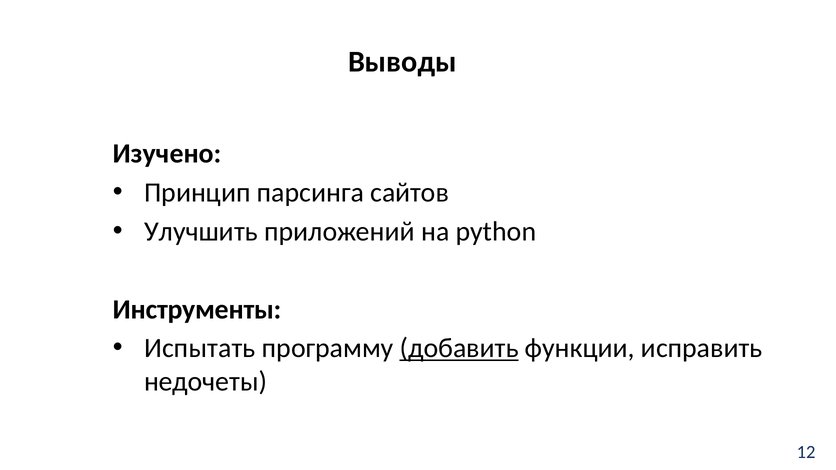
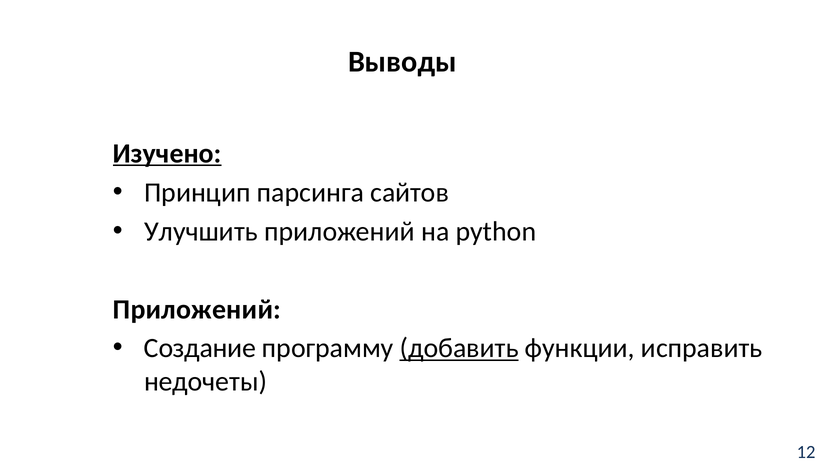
Изучено underline: none -> present
Инструменты at (197, 310): Инструменты -> Приложений
Испытать: Испытать -> Создание
